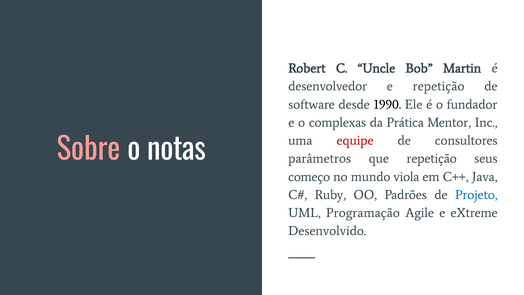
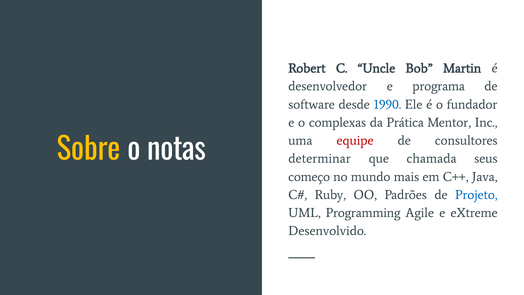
e repetição: repetição -> programa
1990 colour: black -> blue
Sobre colour: pink -> yellow
parâmetros: parâmetros -> determinar
que repetição: repetição -> chamada
viola: viola -> mais
Programação: Programação -> Programming
